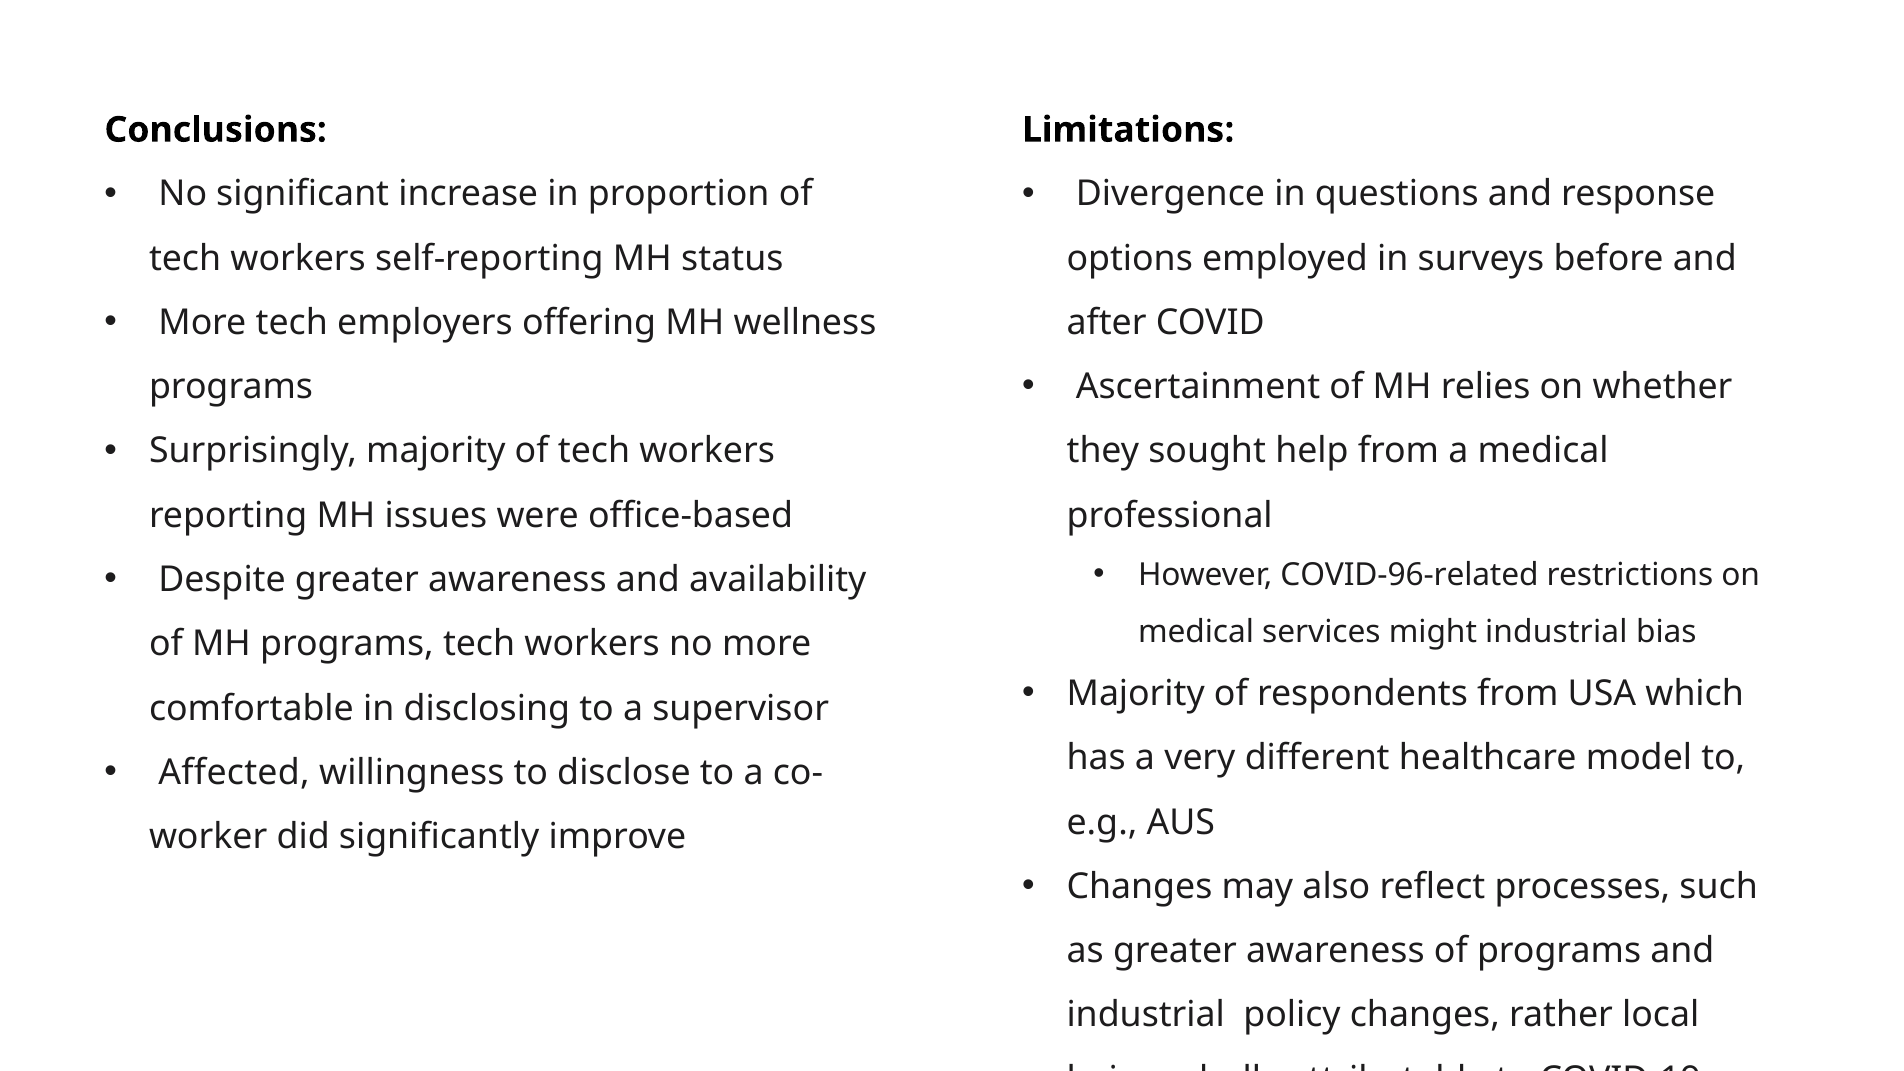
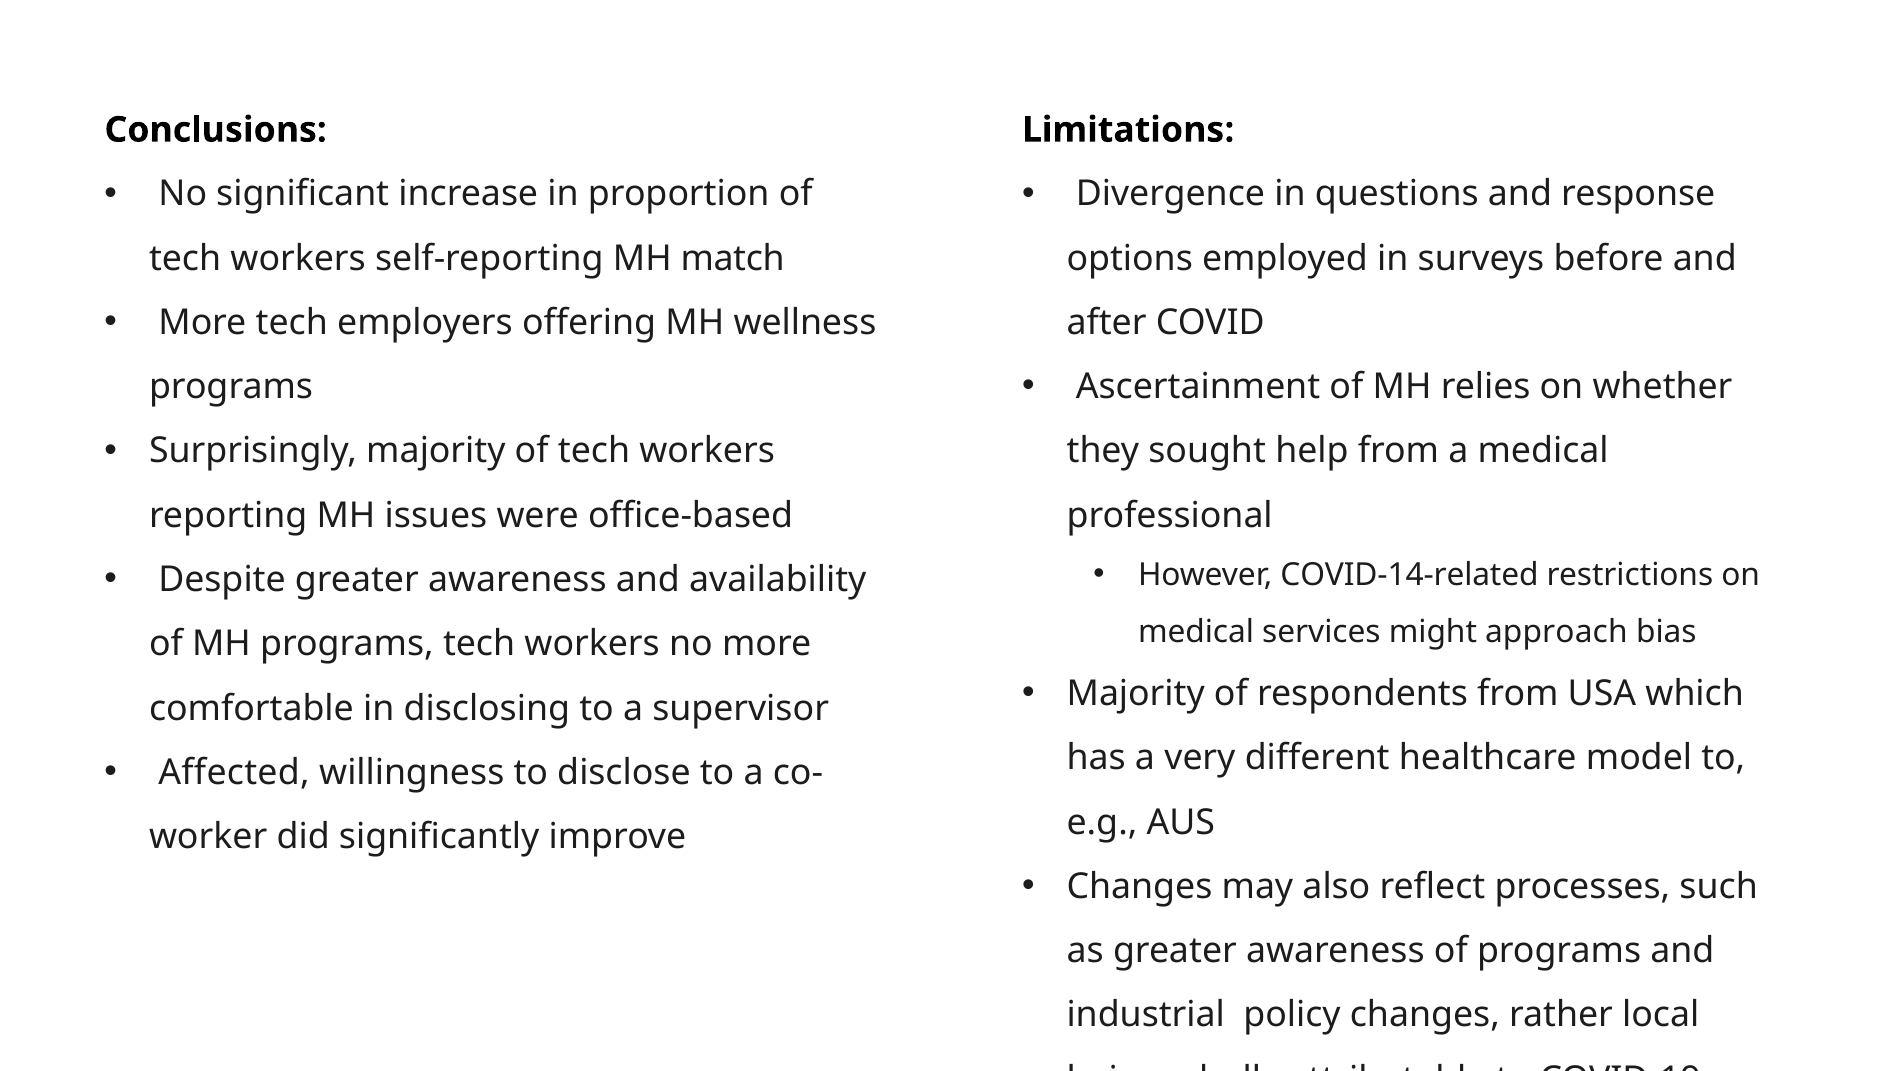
status: status -> match
COVID-96-related: COVID-96-related -> COVID-14-related
might industrial: industrial -> approach
